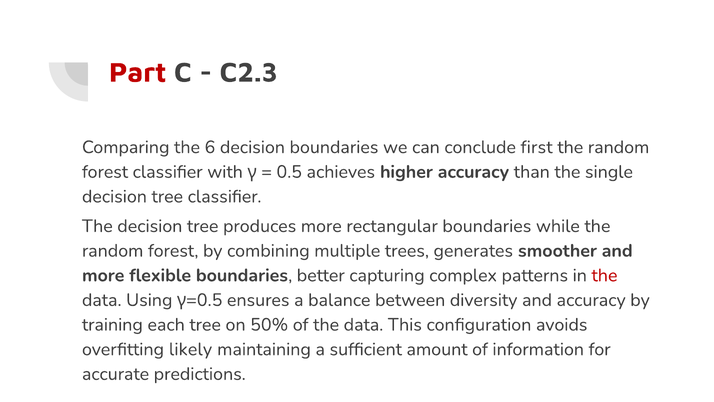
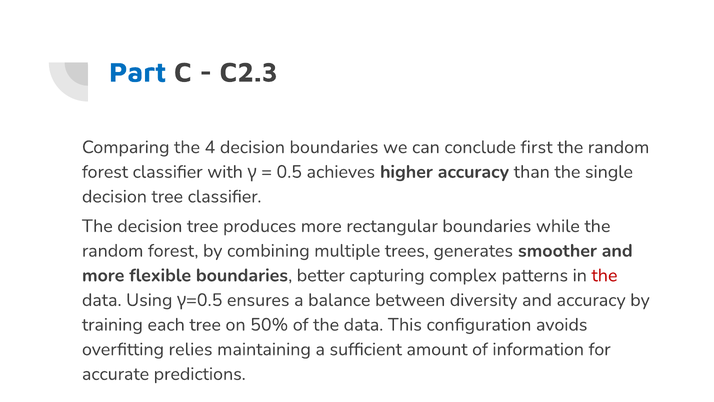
Part colour: red -> blue
6: 6 -> 4
likely: likely -> relies
